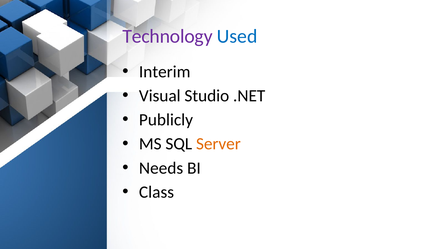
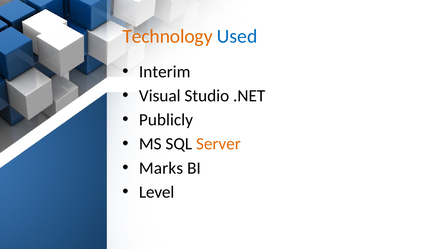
Technology colour: purple -> orange
Needs: Needs -> Marks
Class: Class -> Level
